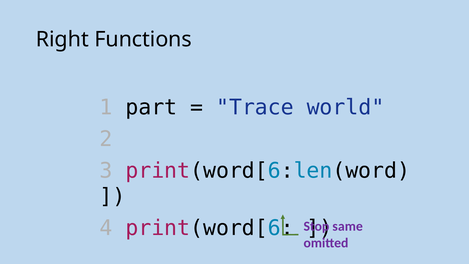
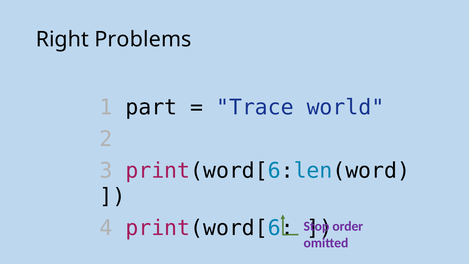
Functions: Functions -> Problems
same: same -> order
